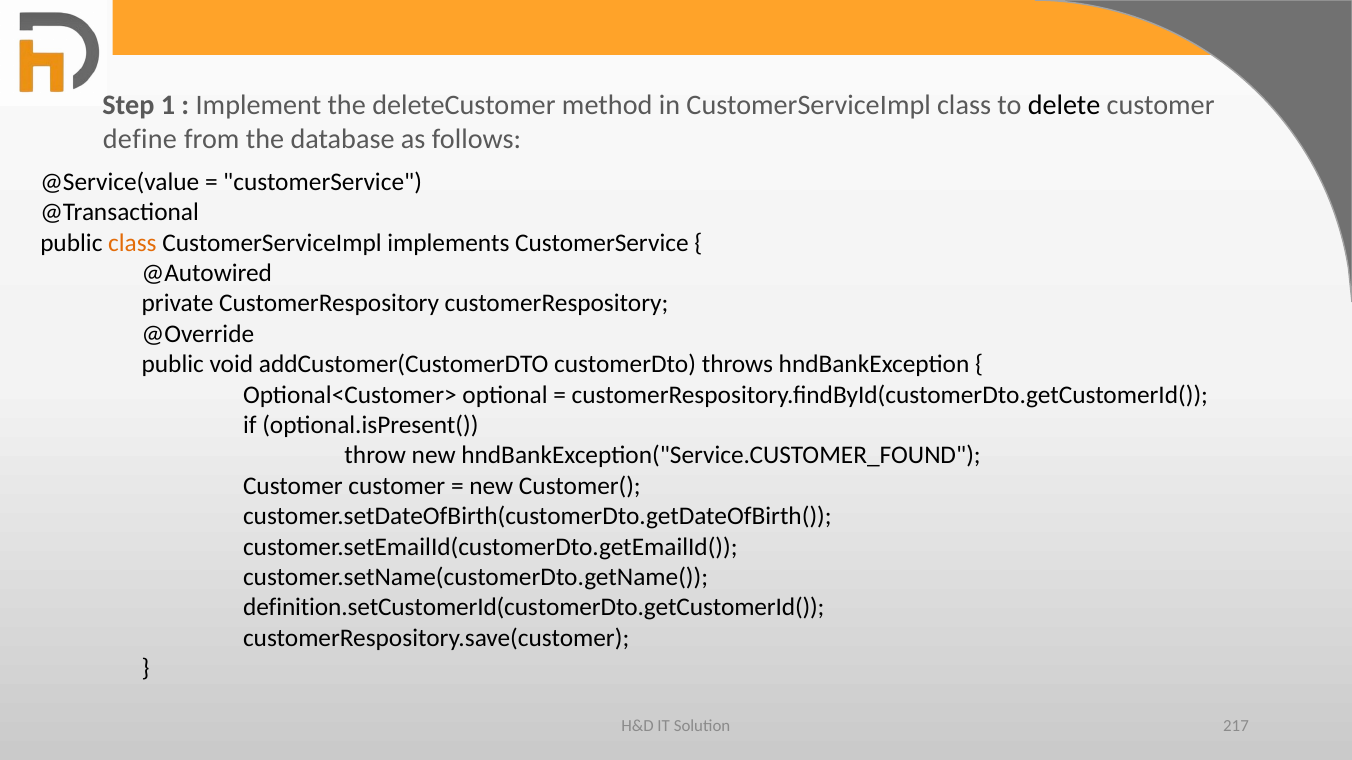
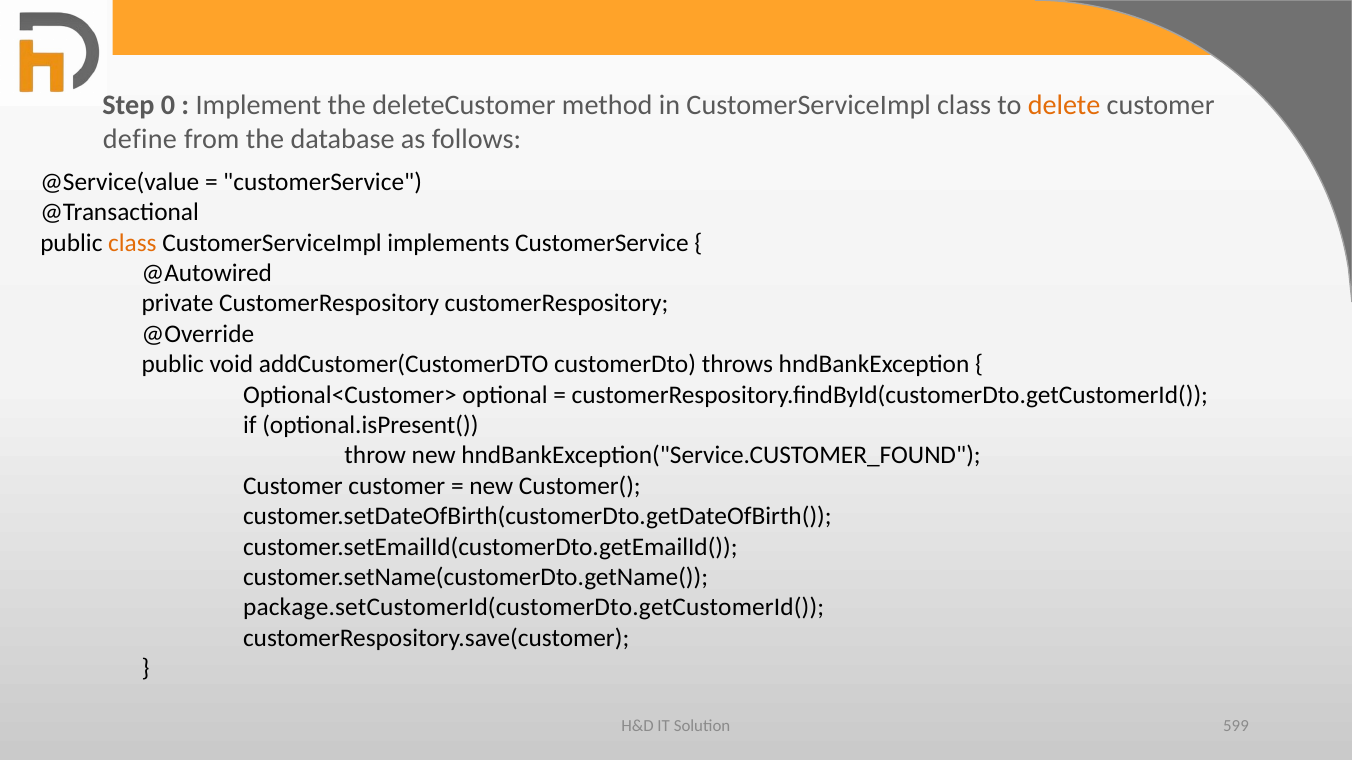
1: 1 -> 0
delete colour: black -> orange
definition.setCustomerId(customerDto.getCustomerId(: definition.setCustomerId(customerDto.getCustomerId( -> package.setCustomerId(customerDto.getCustomerId(
217: 217 -> 599
